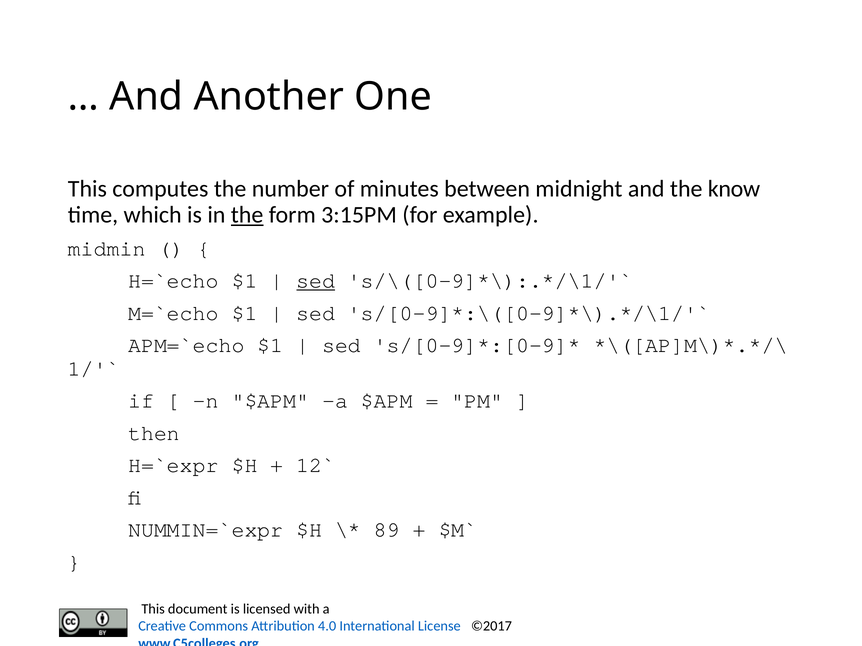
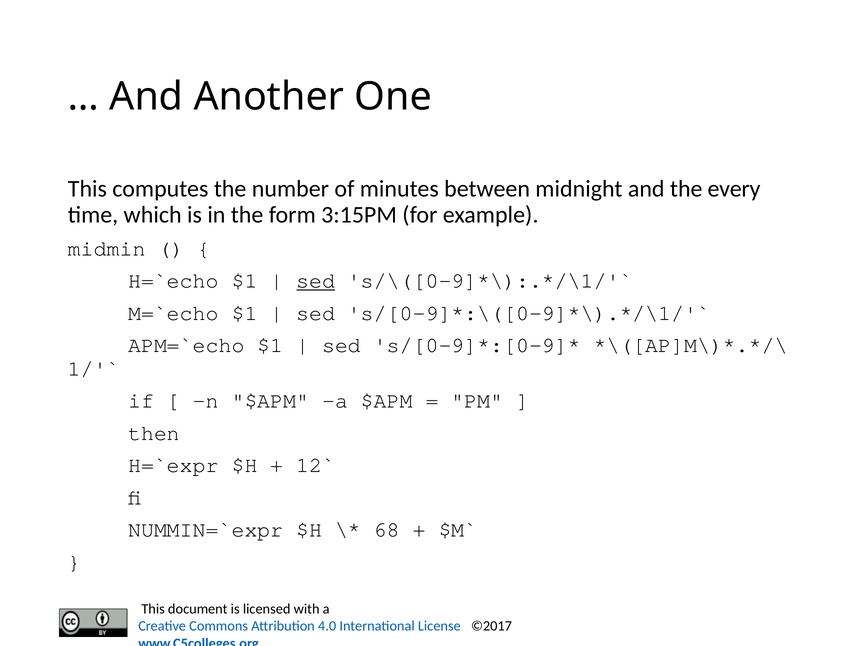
know: know -> every
the at (247, 215) underline: present -> none
89: 89 -> 68
